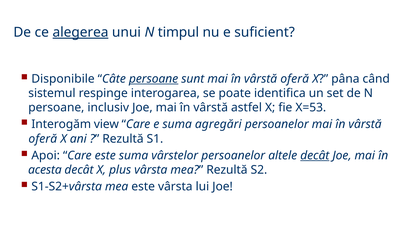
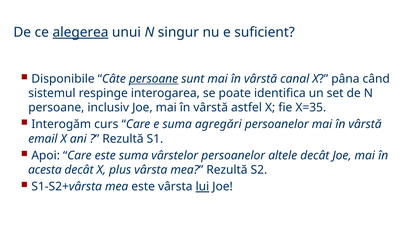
timpul: timpul -> singur
oferă at (295, 79): oferă -> canal
X=53: X=53 -> X=35
view: view -> curs
oferă at (43, 139): oferă -> email
decât at (315, 156) underline: present -> none
lui underline: none -> present
